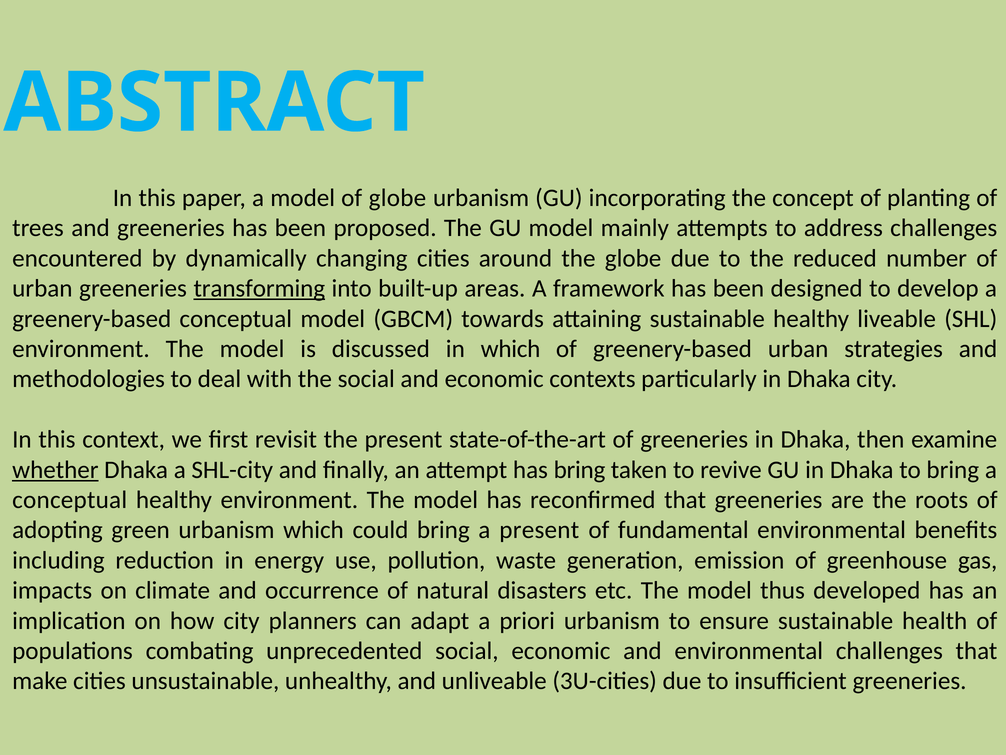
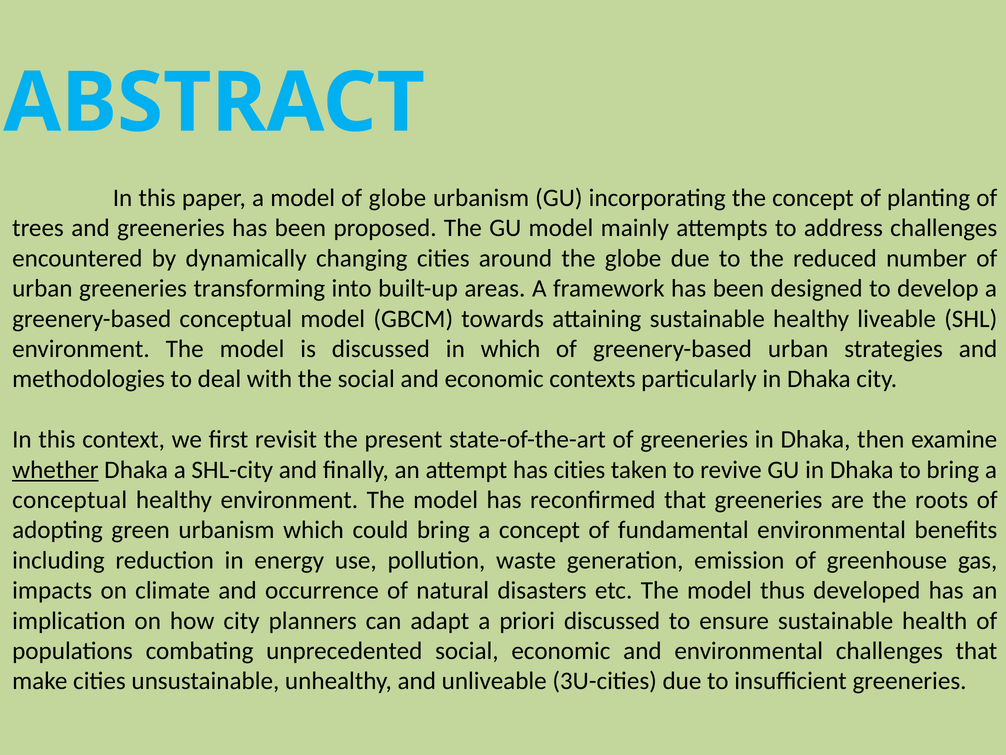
transforming underline: present -> none
has bring: bring -> cities
a present: present -> concept
priori urbanism: urbanism -> discussed
